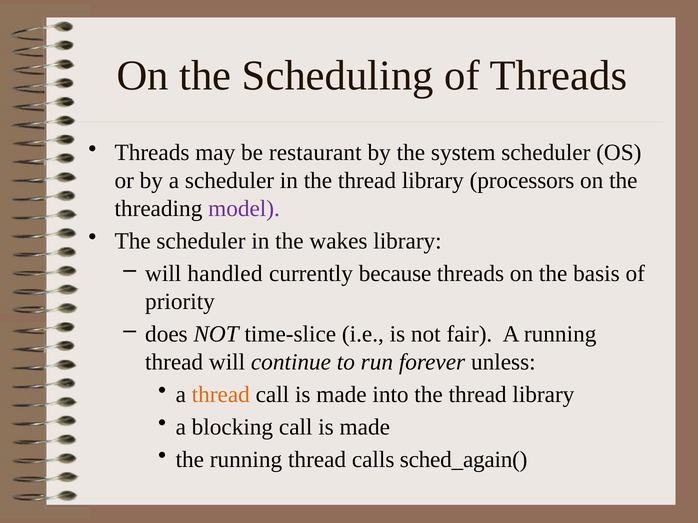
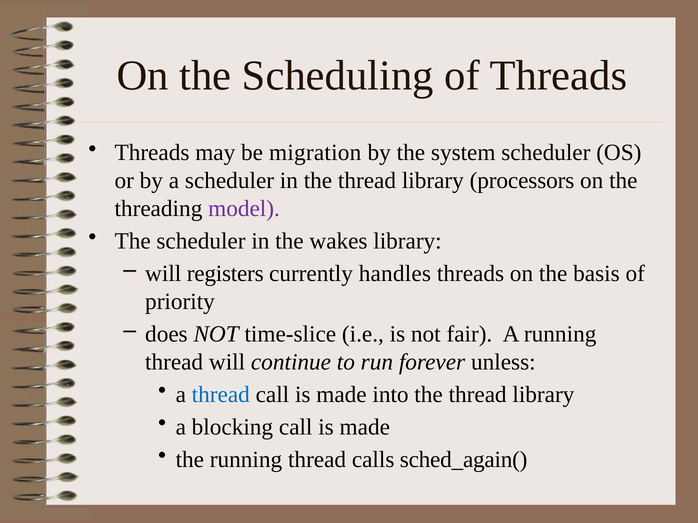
restaurant: restaurant -> migration
handled: handled -> registers
because: because -> handles
thread at (221, 395) colour: orange -> blue
